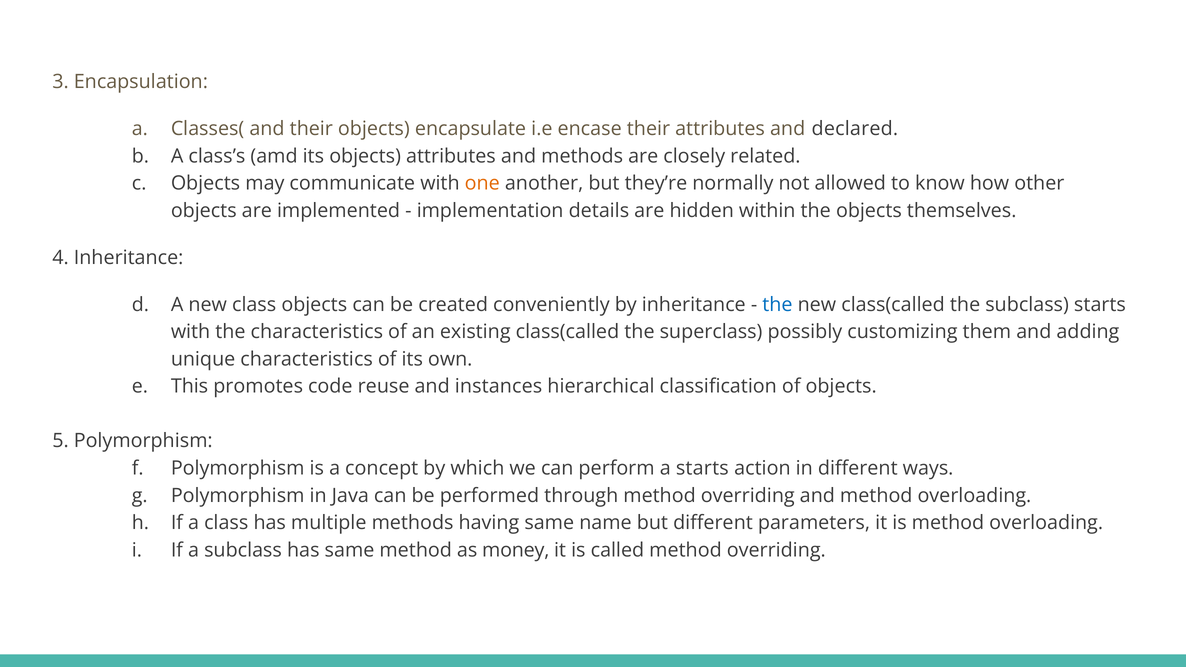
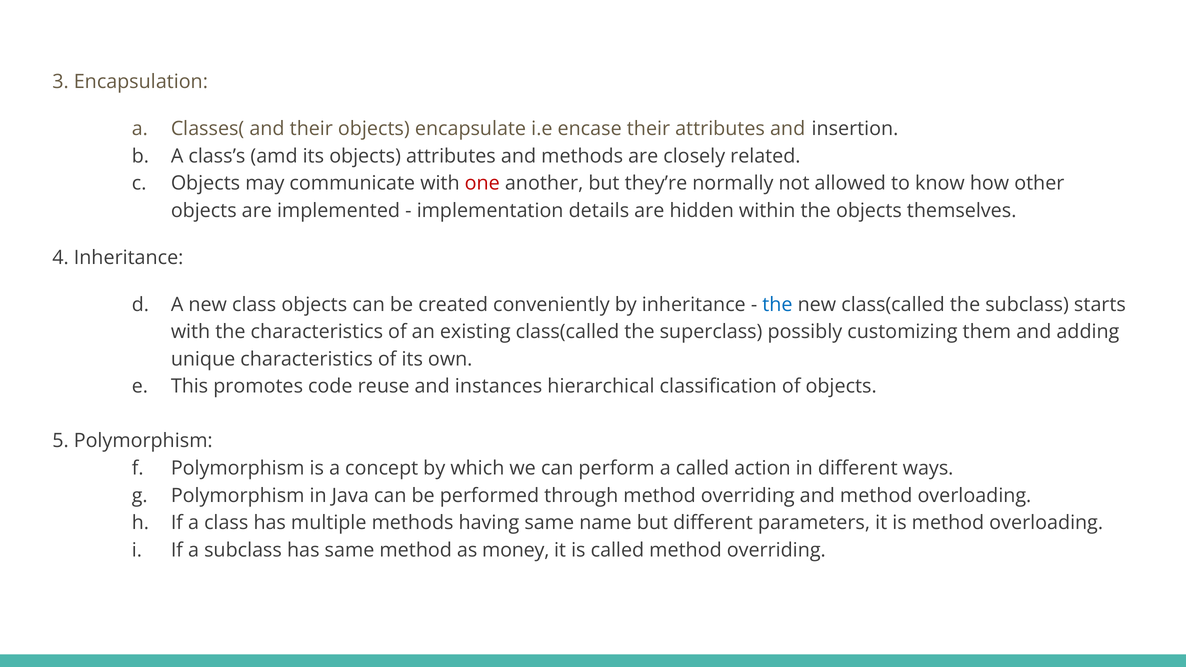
declared: declared -> insertion
one colour: orange -> red
a starts: starts -> called
